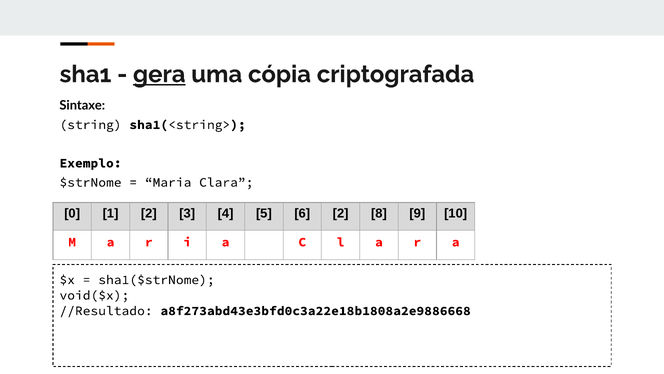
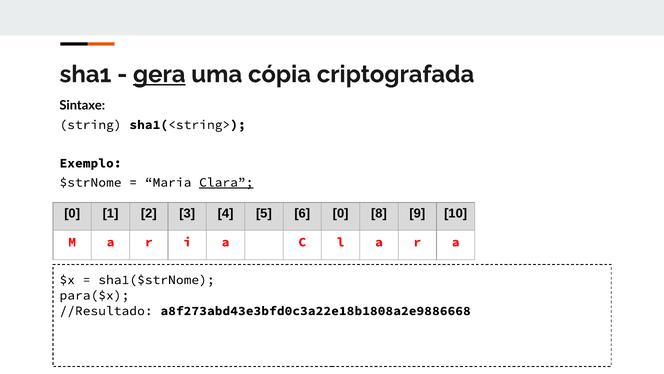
Clara underline: none -> present
6 2: 2 -> 0
void($x: void($x -> para($x
